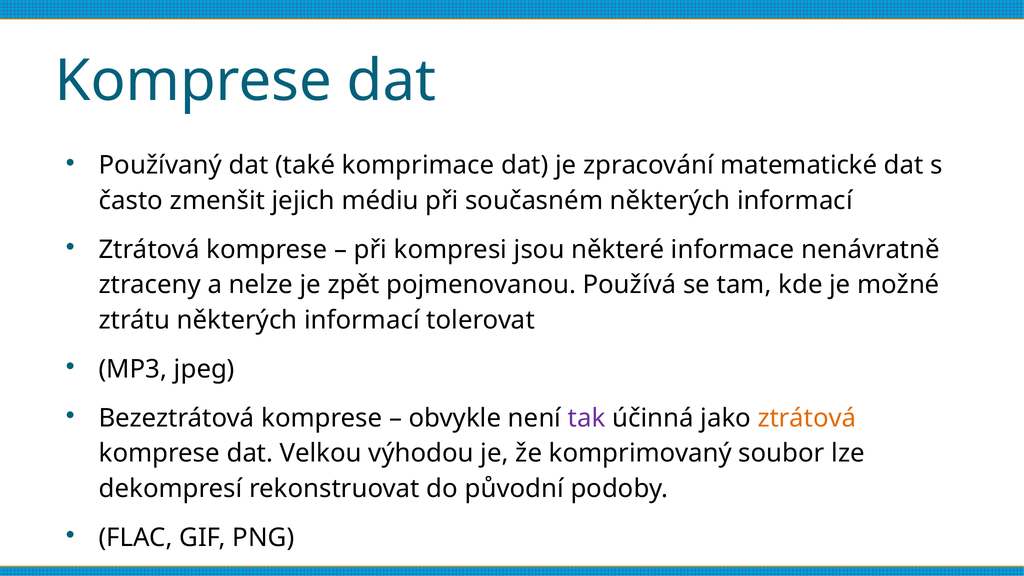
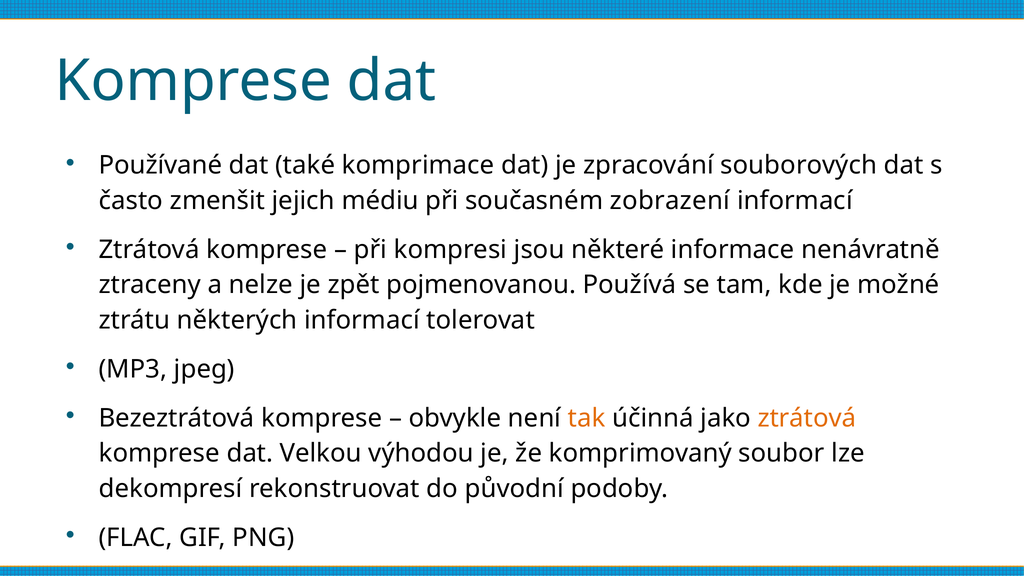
Používaný: Používaný -> Používané
matematické: matematické -> souborových
současném některých: některých -> zobrazení
tak colour: purple -> orange
